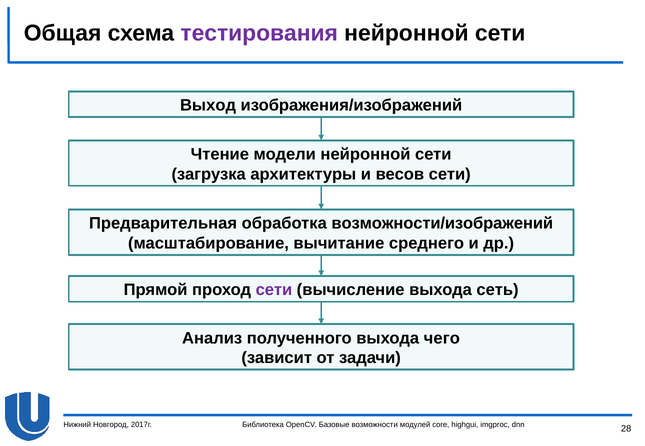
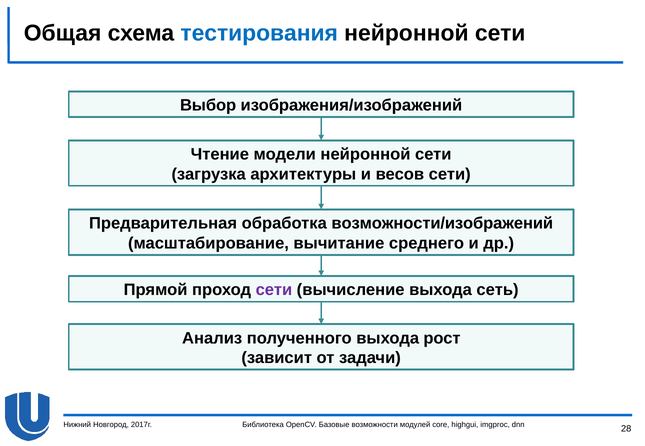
тестирования colour: purple -> blue
Выход: Выход -> Выбор
чего: чего -> рост
